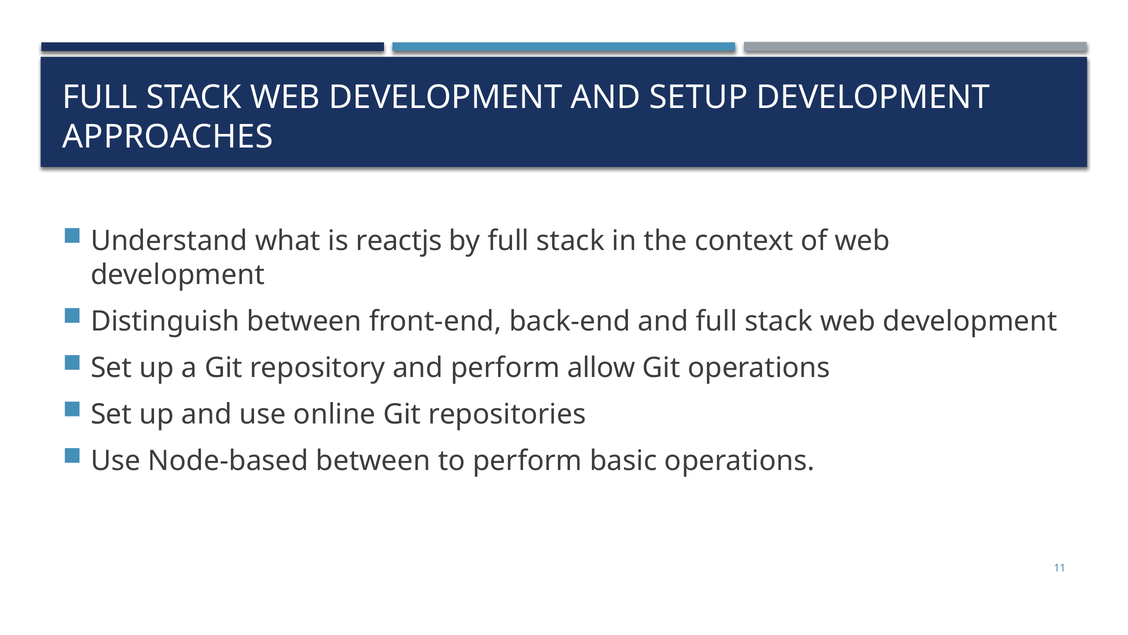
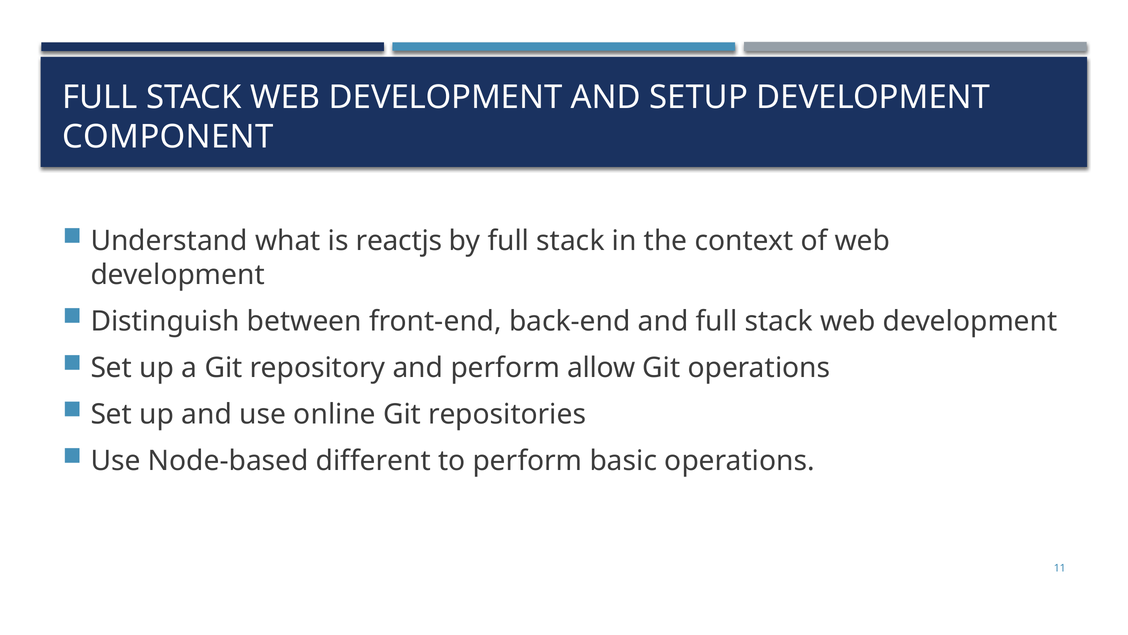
APPROACHES: APPROACHES -> COMPONENT
Node-based between: between -> different
